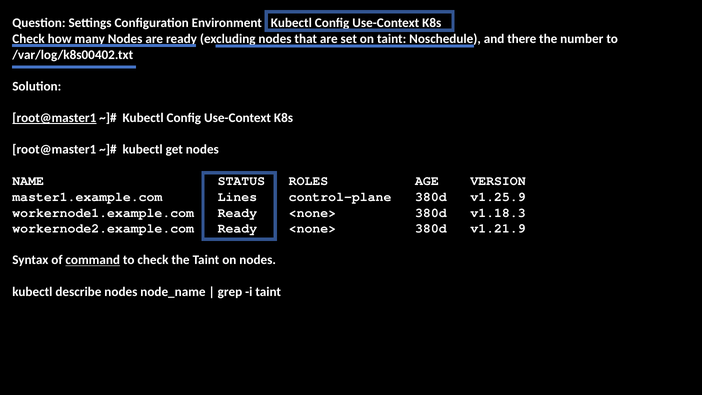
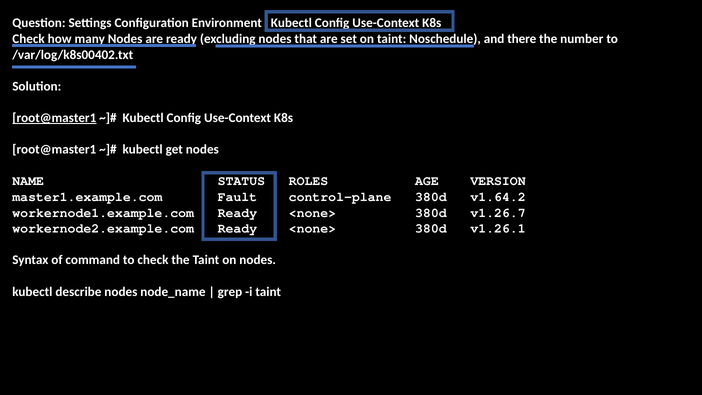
Lines: Lines -> Fault
v1.25.9: v1.25.9 -> v1.64.2
v1.18.3: v1.18.3 -> v1.26.7
v1.21.9: v1.21.9 -> v1.26.1
command underline: present -> none
